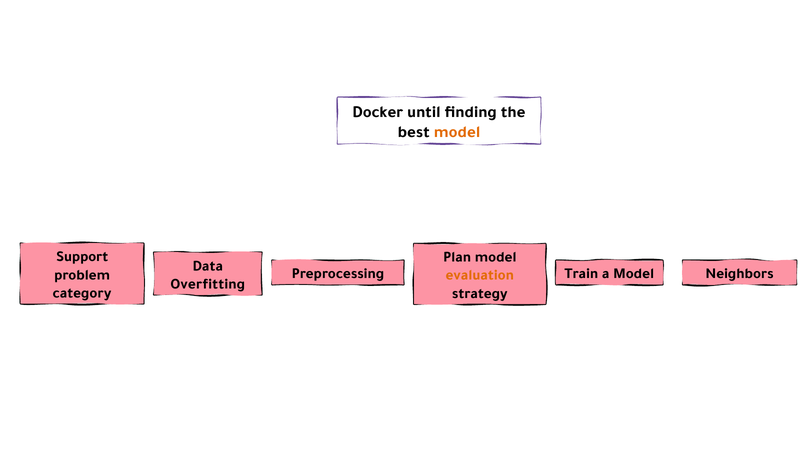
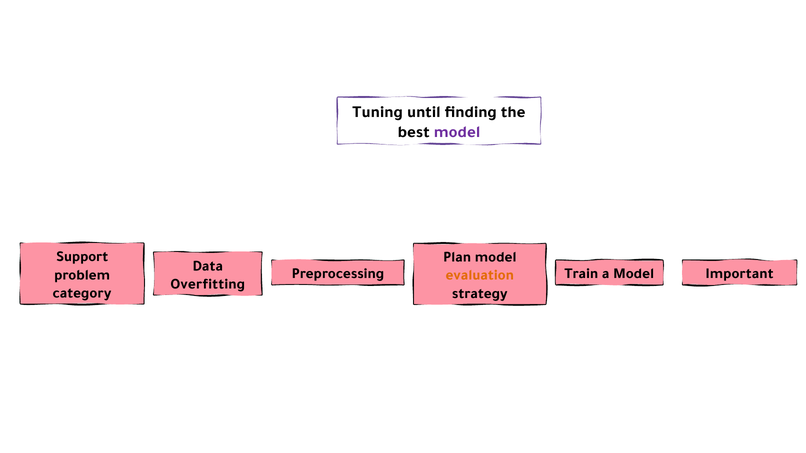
Docker: Docker -> Tuning
model at (457, 132) colour: orange -> purple
Neighbors: Neighbors -> Important
